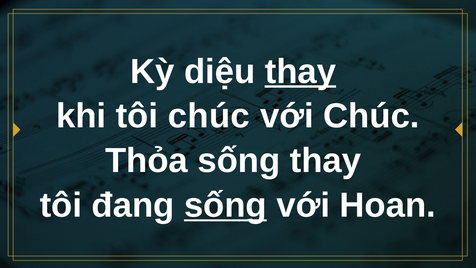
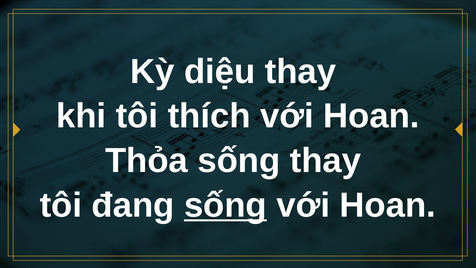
thay at (300, 72) underline: present -> none
tôi chúc: chúc -> thích
Chúc at (371, 116): Chúc -> Hoan
